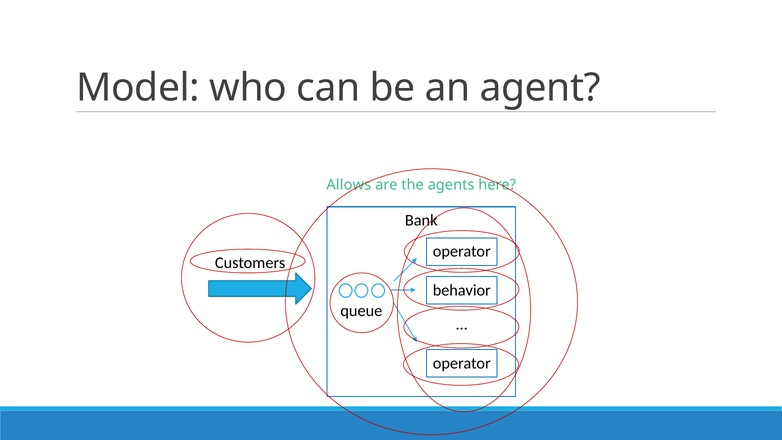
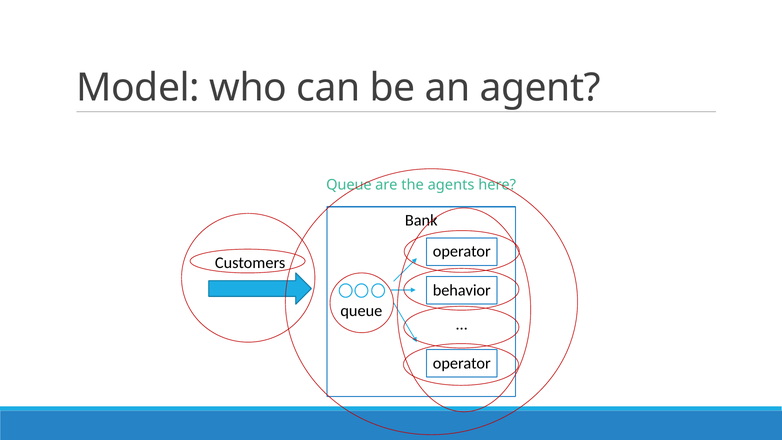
Allows at (349, 185): Allows -> Queue
